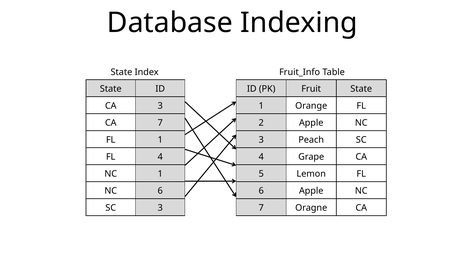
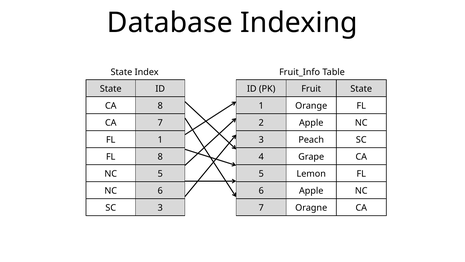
CA 3: 3 -> 8
FL 4: 4 -> 8
NC 1: 1 -> 5
